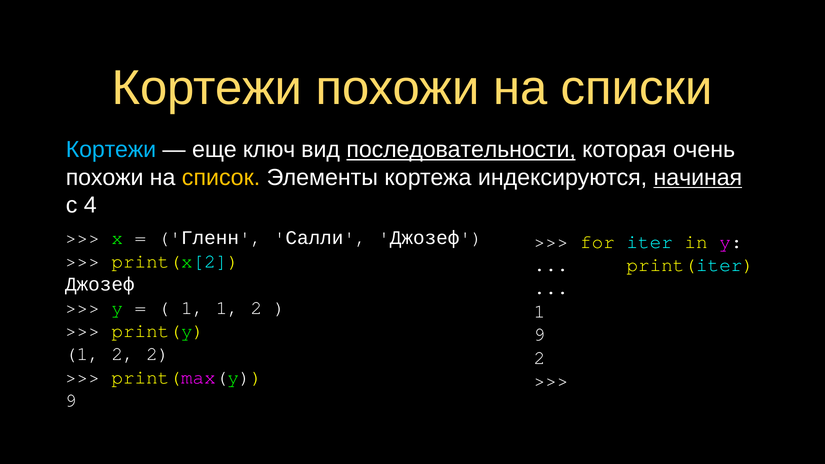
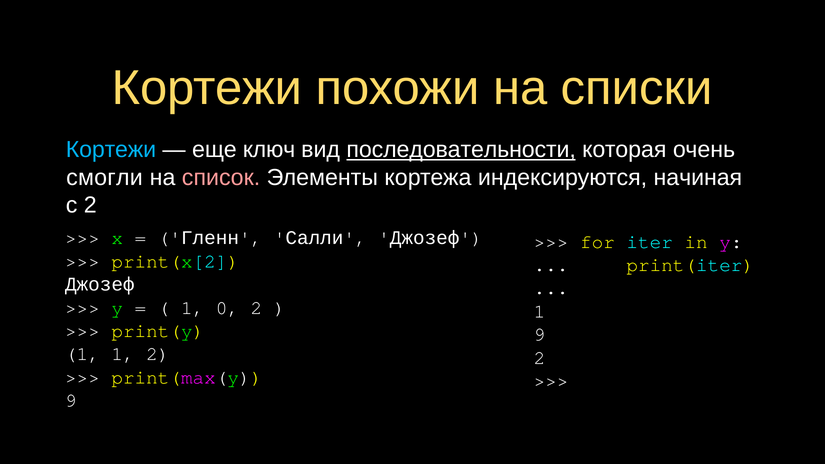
похожи at (105, 178): похожи -> смогли
список colour: yellow -> pink
начиная underline: present -> none
с 4: 4 -> 2
1 1: 1 -> 0
2 at (123, 354): 2 -> 1
